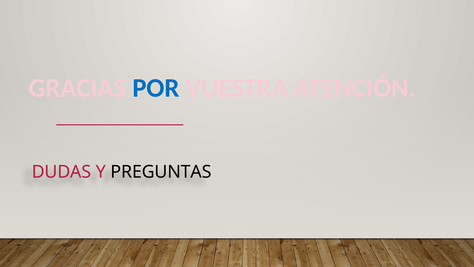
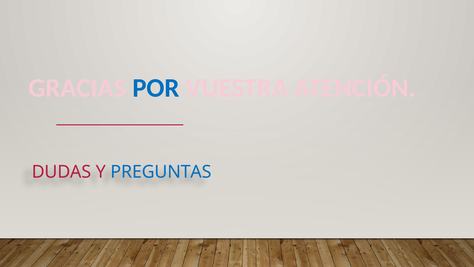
PREGUNTAS colour: black -> blue
